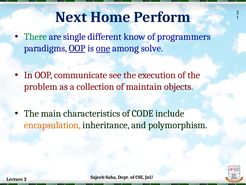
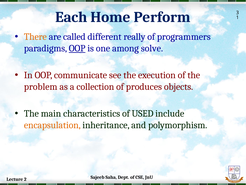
Next: Next -> Each
There colour: green -> orange
single: single -> called
know: know -> really
one underline: present -> none
maintain: maintain -> produces
CODE: CODE -> USED
